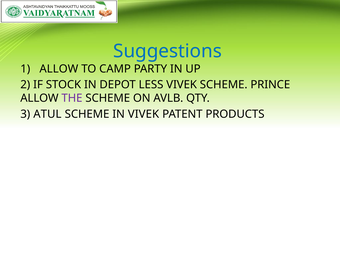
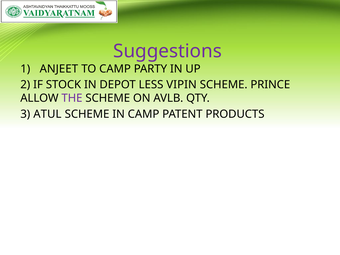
Suggestions colour: blue -> purple
ALLOW at (59, 69): ALLOW -> ANJEET
LESS VIVEK: VIVEK -> VIPIN
IN VIVEK: VIVEK -> CAMP
